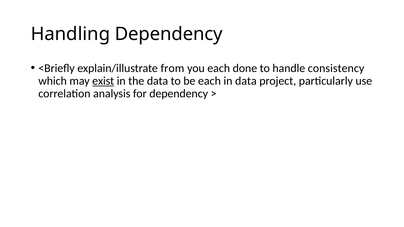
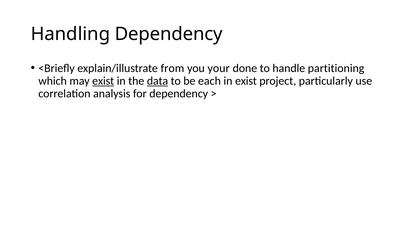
you each: each -> your
consistency: consistency -> partitioning
data at (158, 81) underline: none -> present
in data: data -> exist
